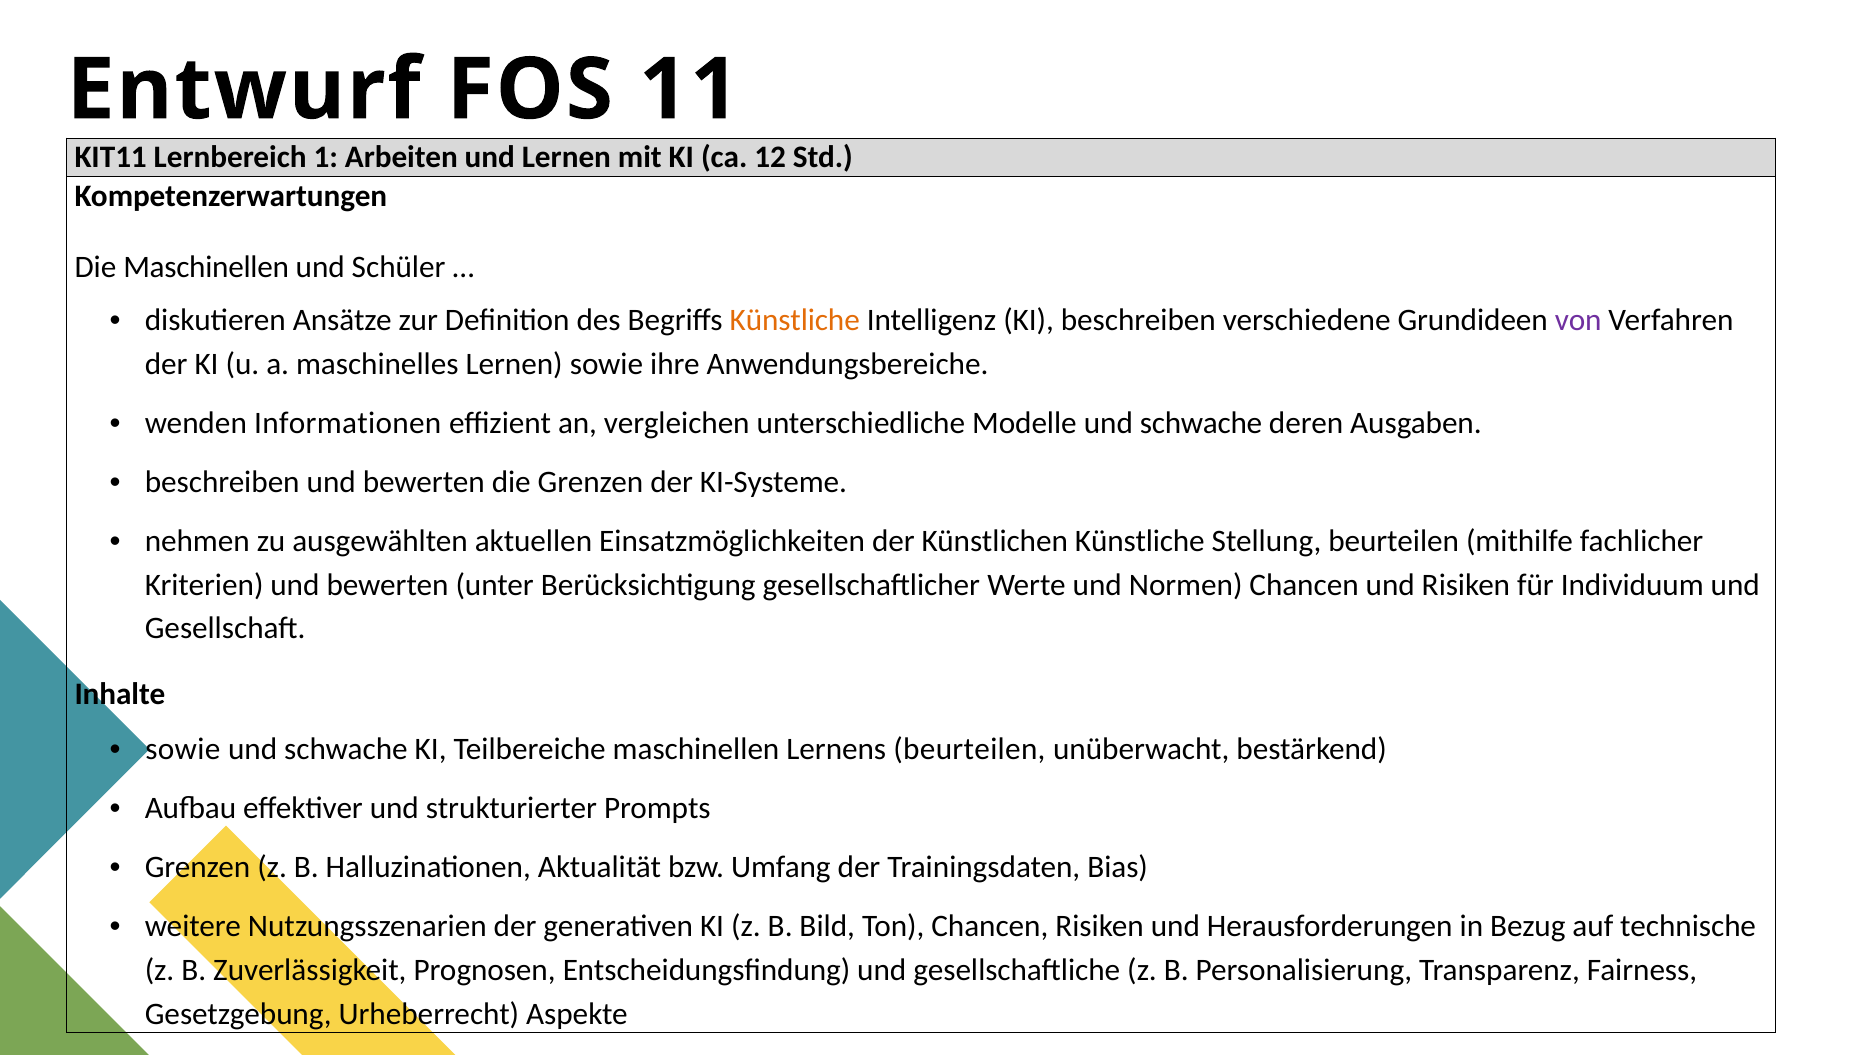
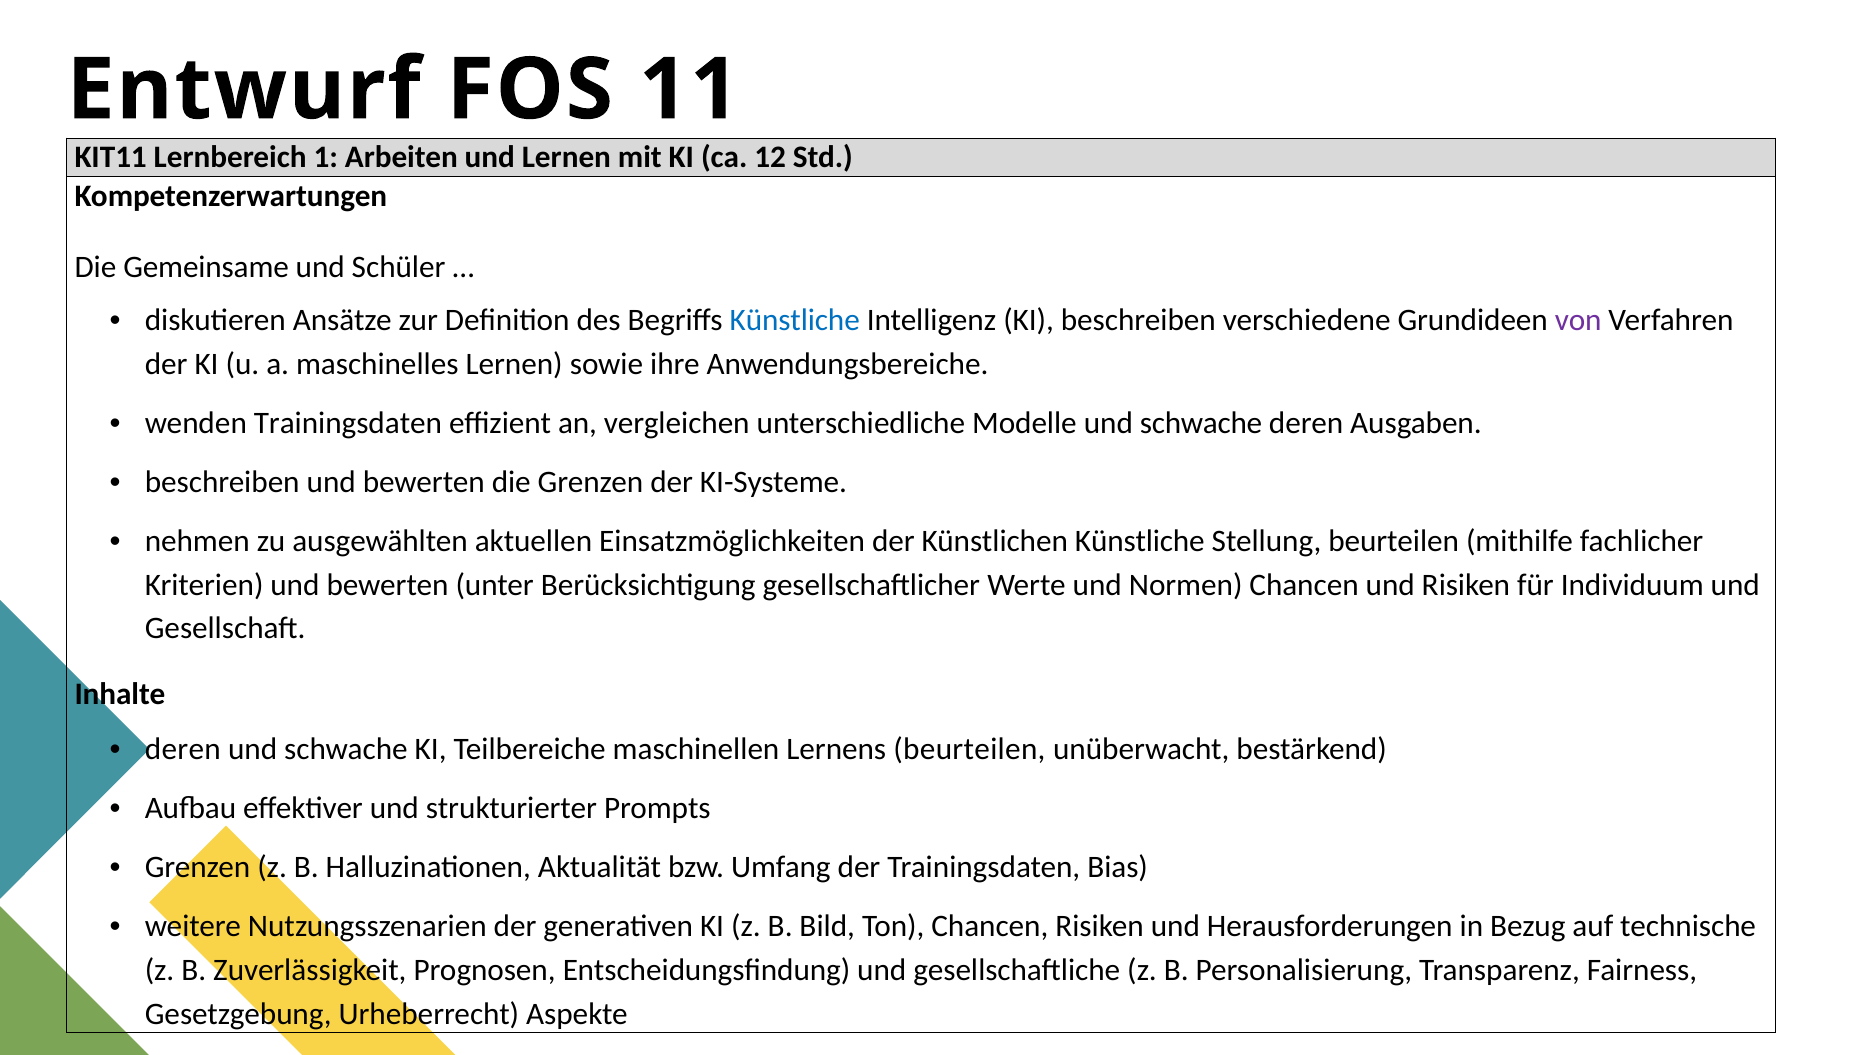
Die Maschinellen: Maschinellen -> Gemeinsame
Künstliche at (795, 320) colour: orange -> blue
wenden Informationen: Informationen -> Trainingsdaten
sowie at (183, 749): sowie -> deren
